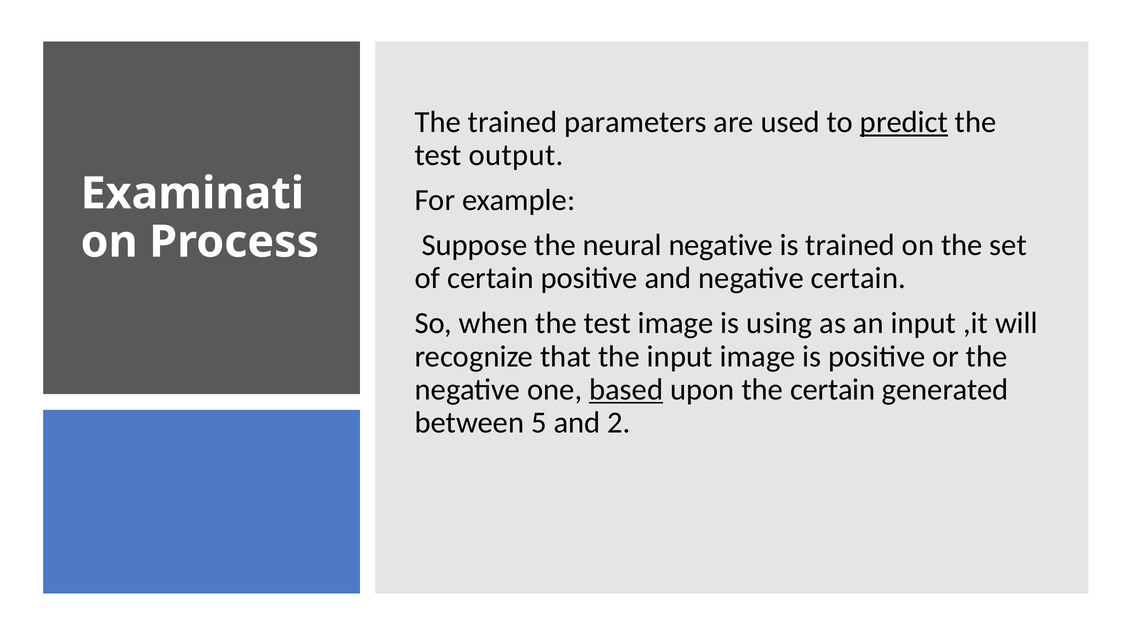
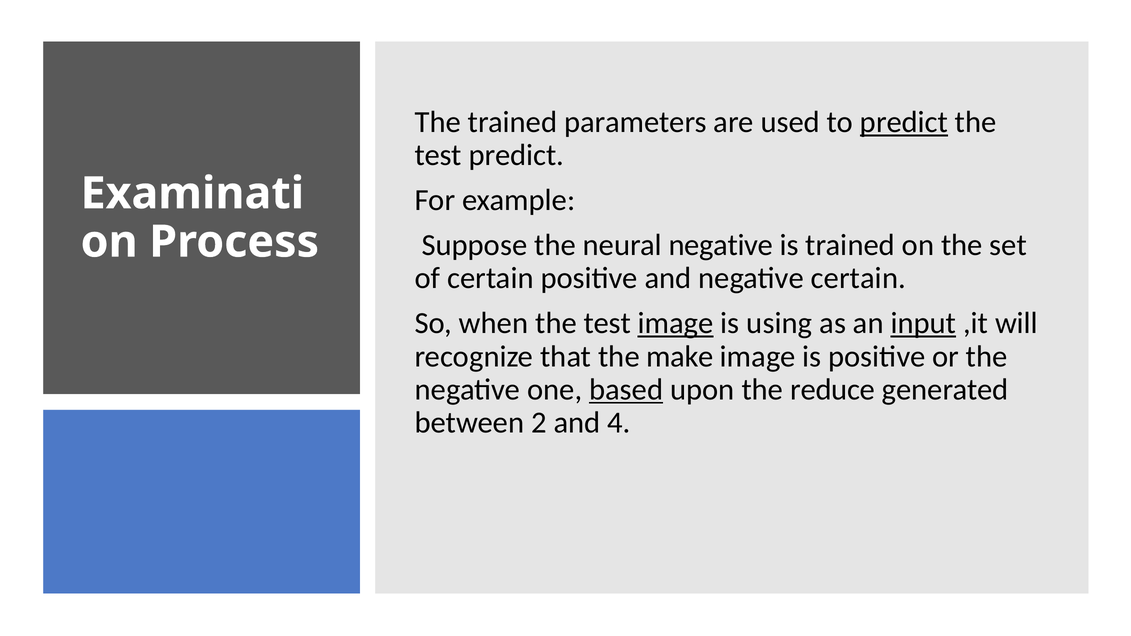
test output: output -> predict
image at (676, 323) underline: none -> present
input at (923, 323) underline: none -> present
the input: input -> make
the certain: certain -> reduce
5: 5 -> 2
2: 2 -> 4
